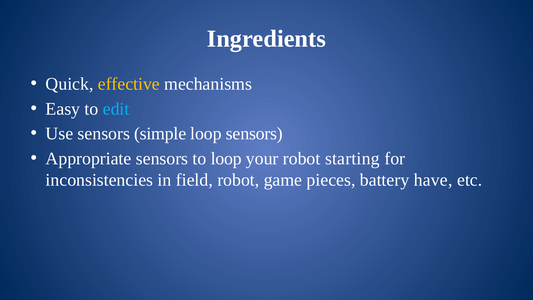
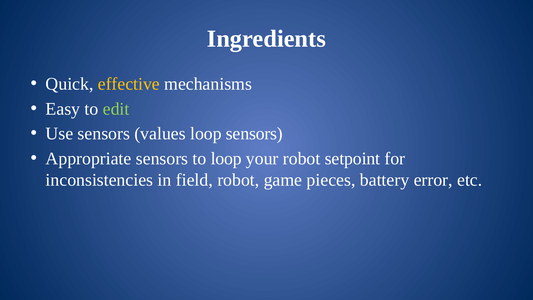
edit colour: light blue -> light green
simple: simple -> values
starting: starting -> setpoint
have: have -> error
